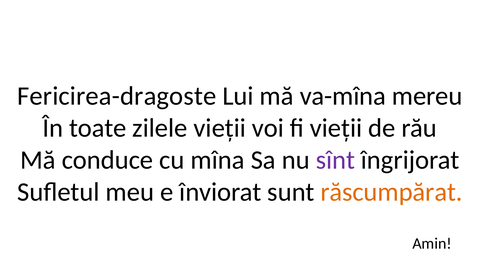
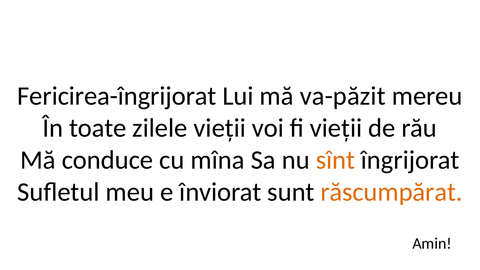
Fericirea-dragoste: Fericirea-dragoste -> Fericirea-îngrijorat
va-mîna: va-mîna -> va-păzit
sînt colour: purple -> orange
